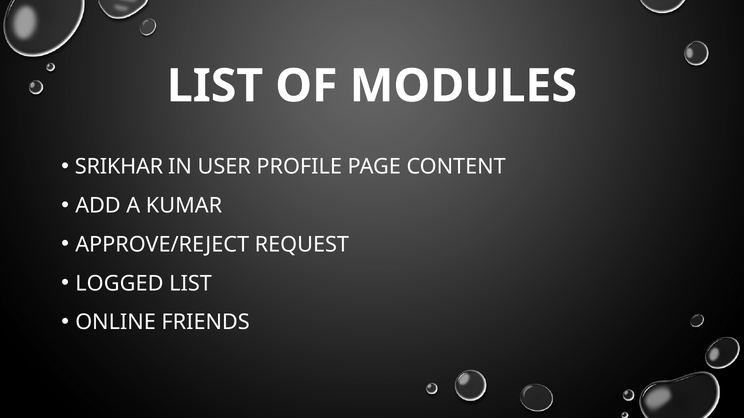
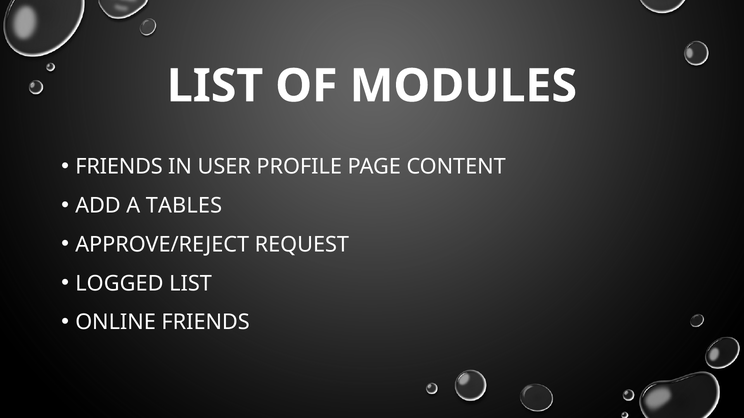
SRIKHAR at (119, 167): SRIKHAR -> FRIENDS
KUMAR: KUMAR -> TABLES
